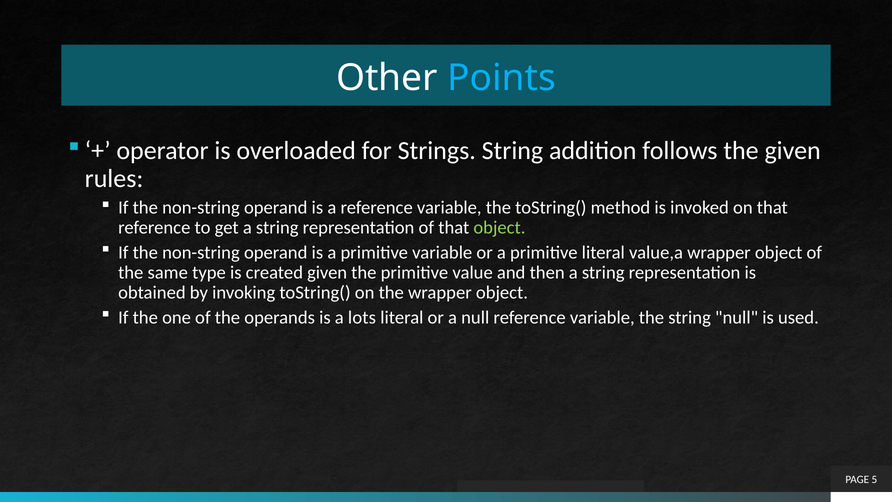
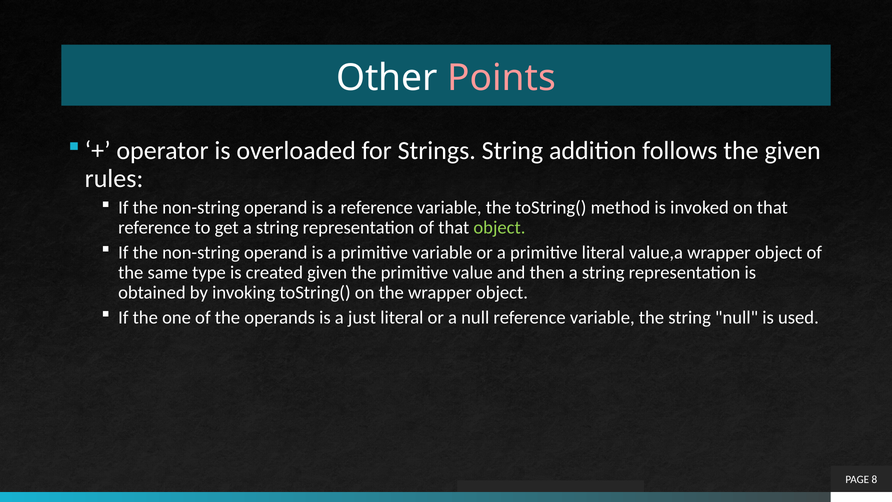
Points colour: light blue -> pink
lots: lots -> just
5: 5 -> 8
